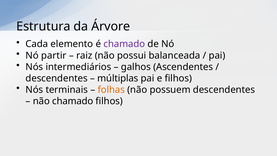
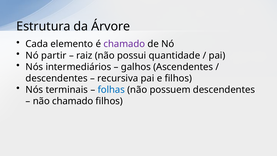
balanceada: balanceada -> quantidade
múltiplas: múltiplas -> recursiva
folhas colour: orange -> blue
